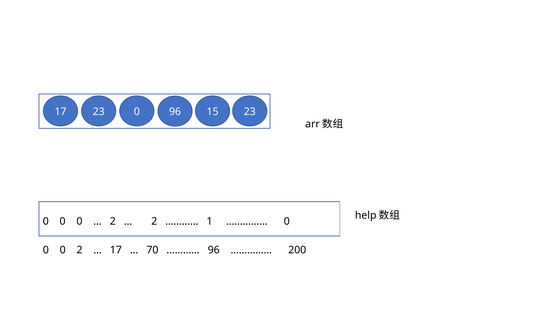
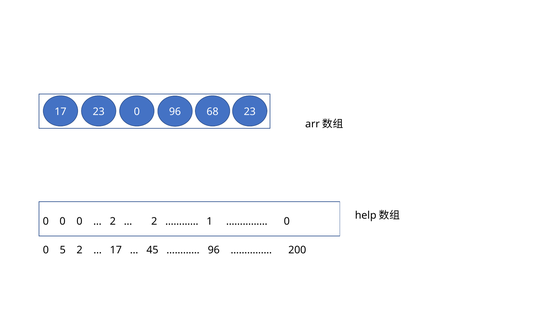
15: 15 -> 68
0 at (63, 250): 0 -> 5
70: 70 -> 45
